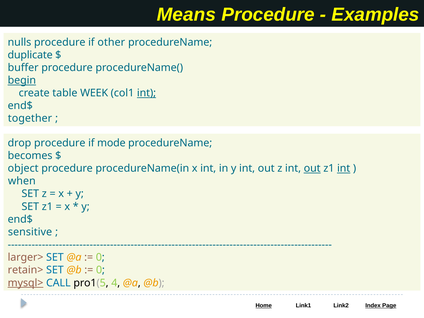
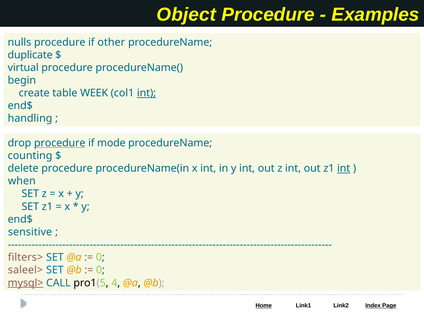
Means: Means -> Object
buffer: buffer -> virtual
begin underline: present -> none
together: together -> handling
procedure at (60, 143) underline: none -> present
becomes: becomes -> counting
object: object -> delete
out at (312, 168) underline: present -> none
larger>: larger> -> filters>
retain>: retain> -> saleel>
